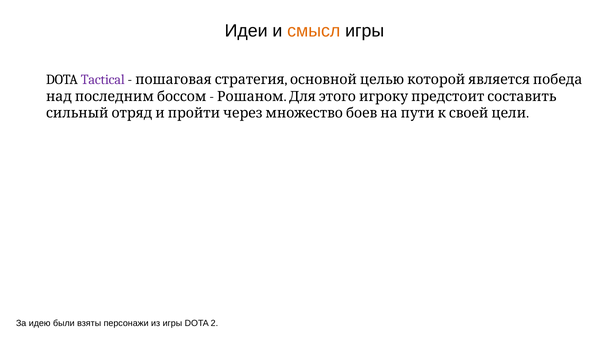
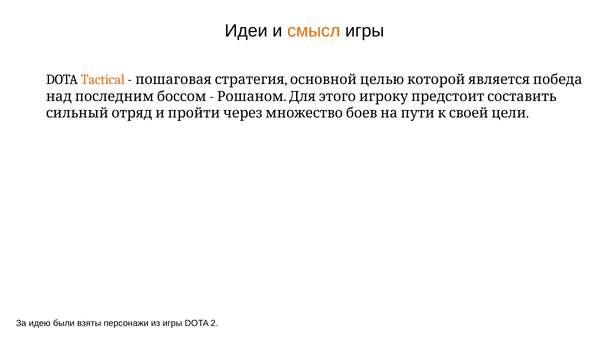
Tactical colour: purple -> orange
